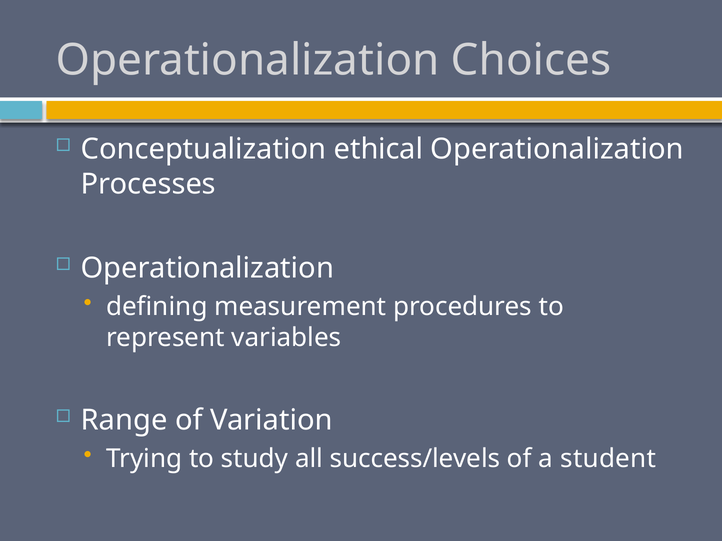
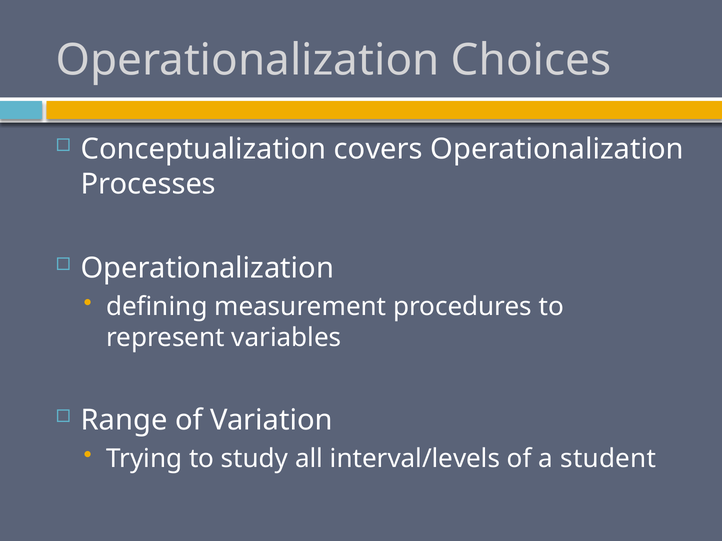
ethical: ethical -> covers
success/levels: success/levels -> interval/levels
